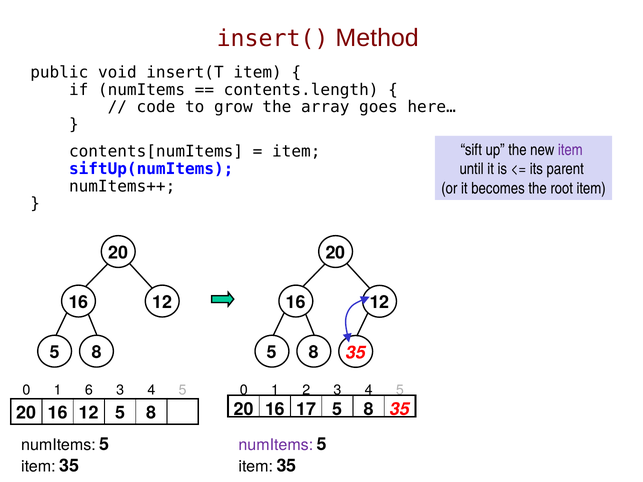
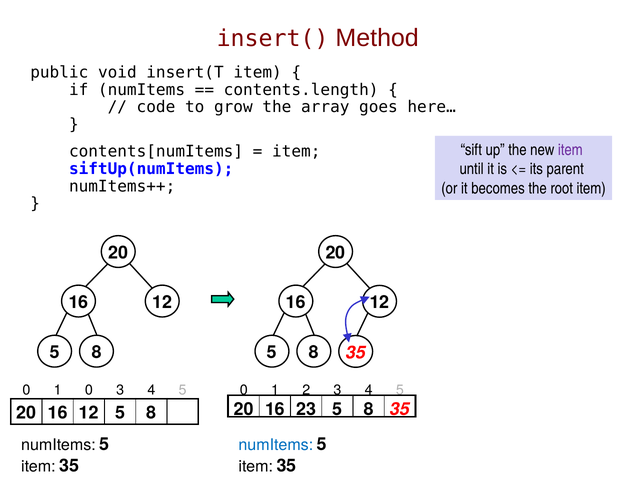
1 6: 6 -> 0
17: 17 -> 23
numItems at (276, 445) colour: purple -> blue
